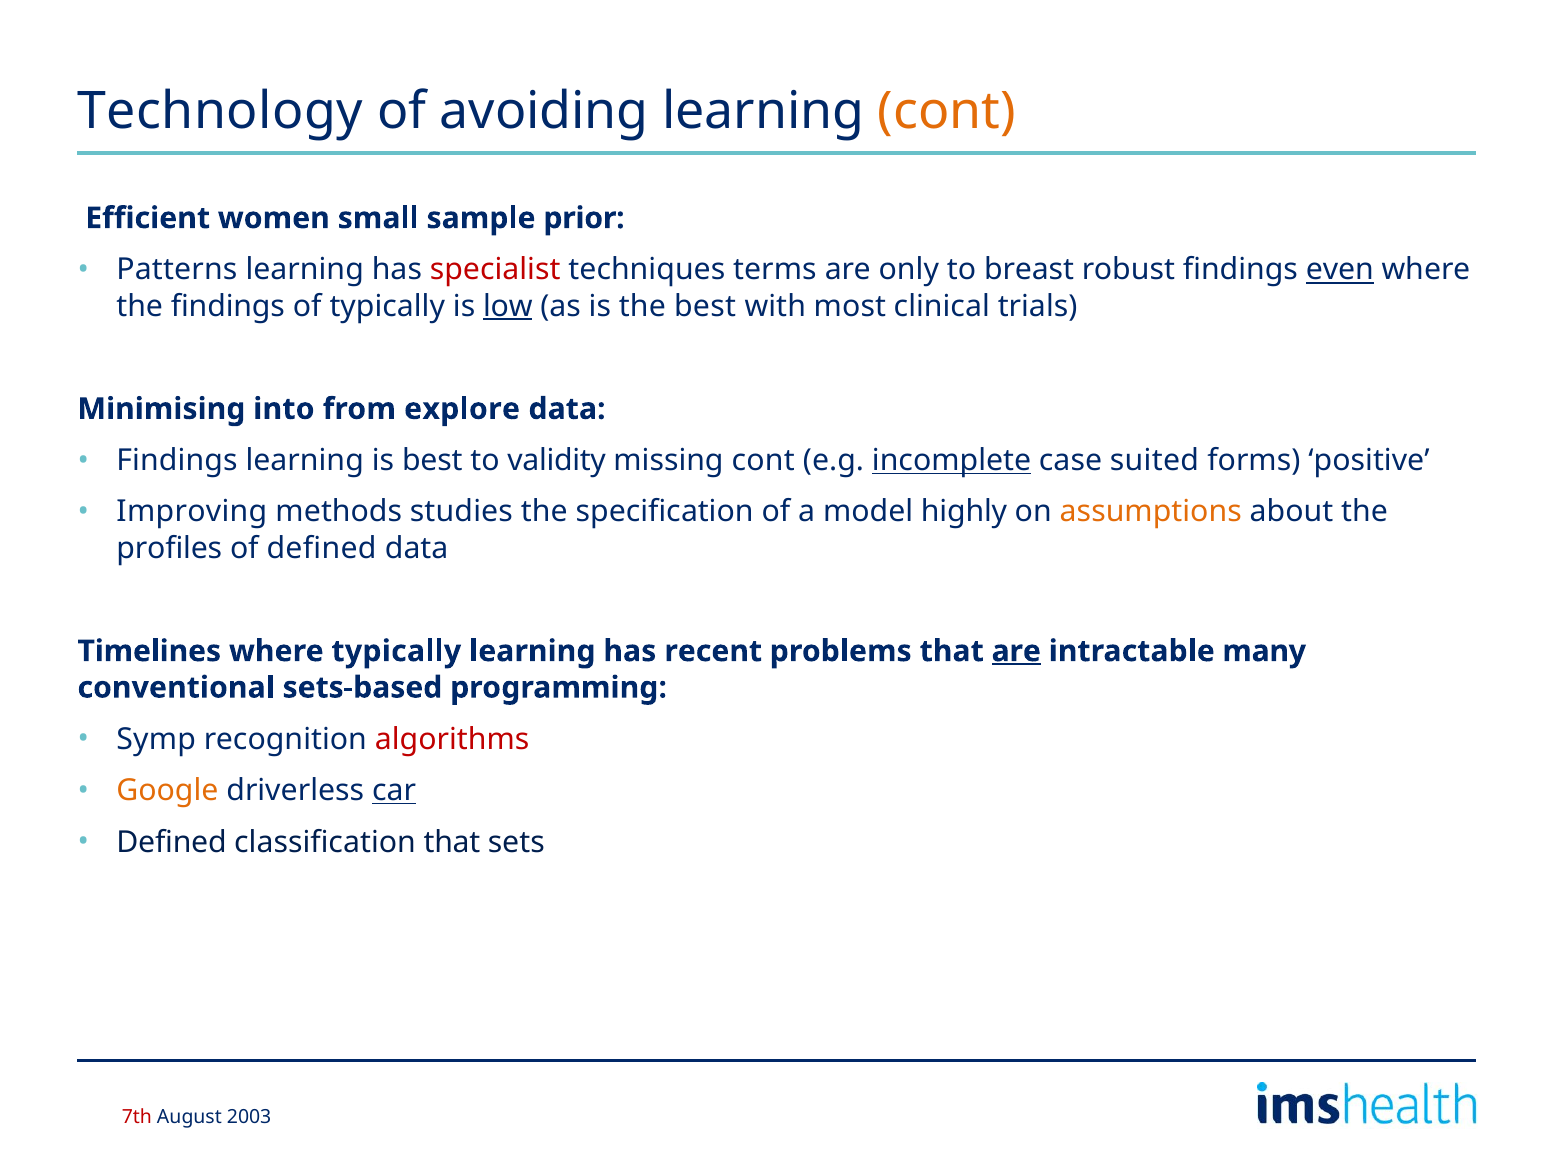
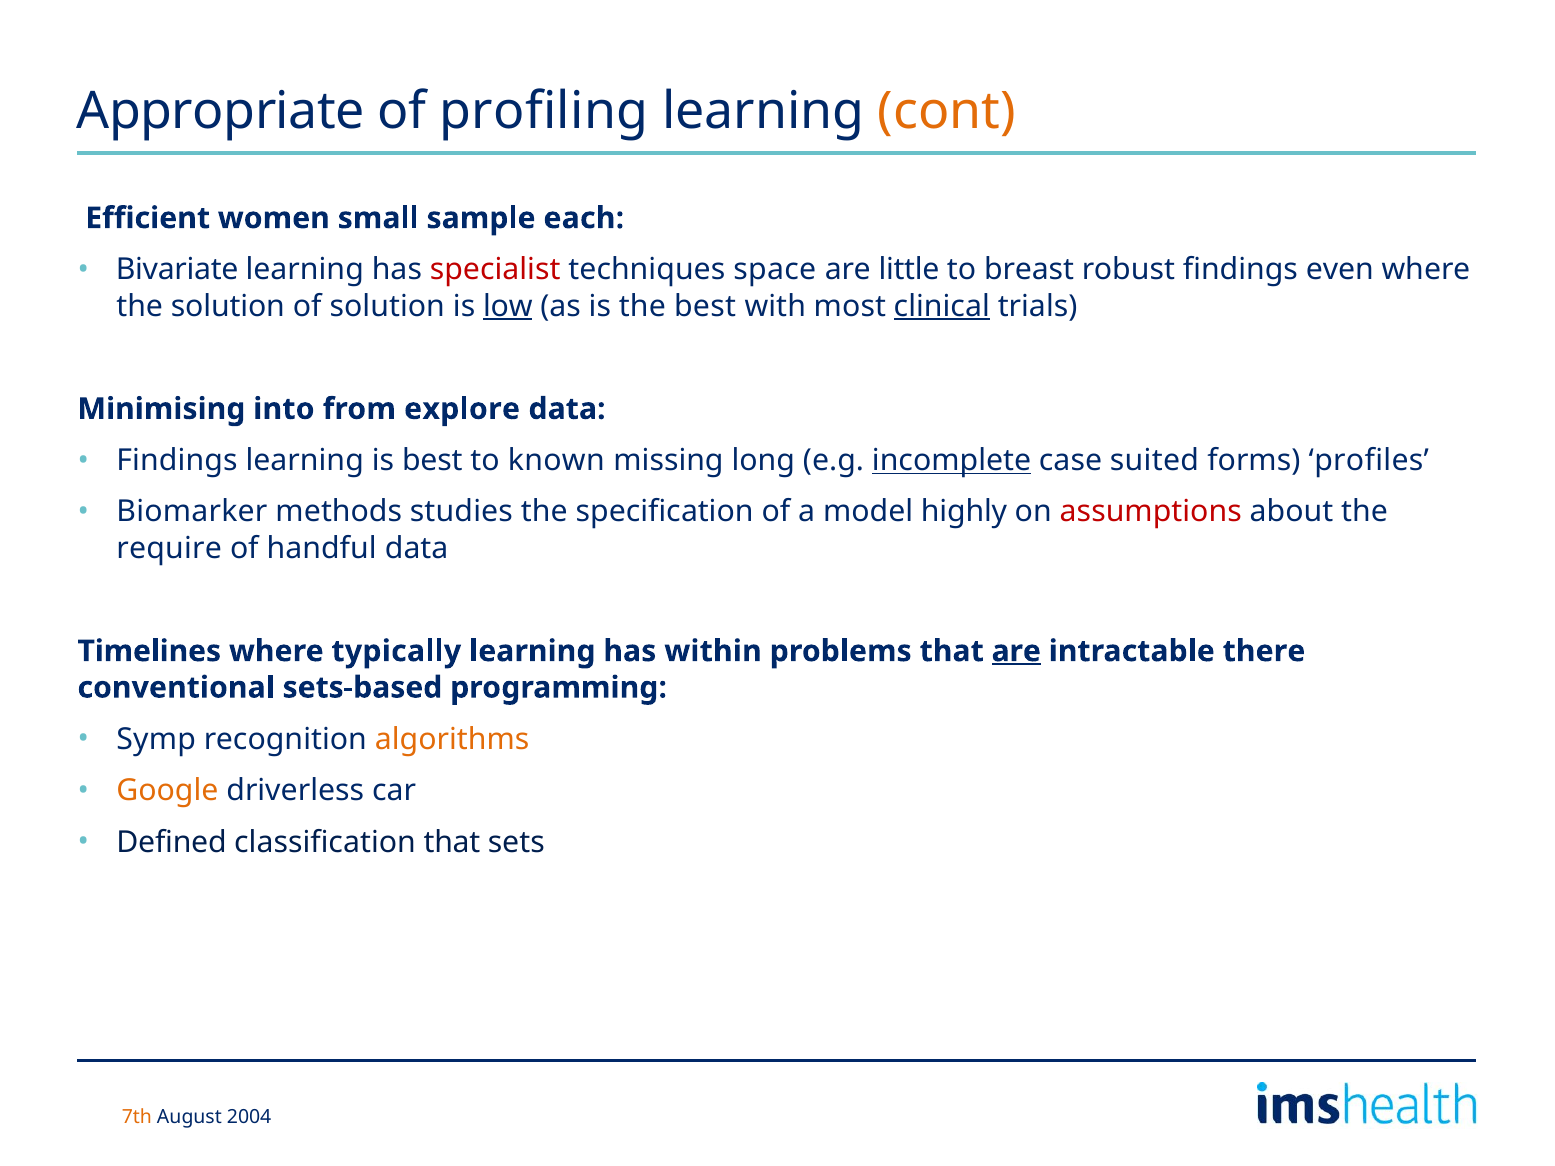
Technology: Technology -> Appropriate
avoiding: avoiding -> profiling
prior: prior -> each
Patterns: Patterns -> Bivariate
terms: terms -> space
only: only -> little
even underline: present -> none
the findings: findings -> solution
of typically: typically -> solution
clinical underline: none -> present
validity: validity -> known
missing cont: cont -> long
positive: positive -> profiles
Improving: Improving -> Biomarker
assumptions colour: orange -> red
profiles: profiles -> require
of defined: defined -> handful
recent: recent -> within
many: many -> there
algorithms colour: red -> orange
car underline: present -> none
7th colour: red -> orange
2003: 2003 -> 2004
